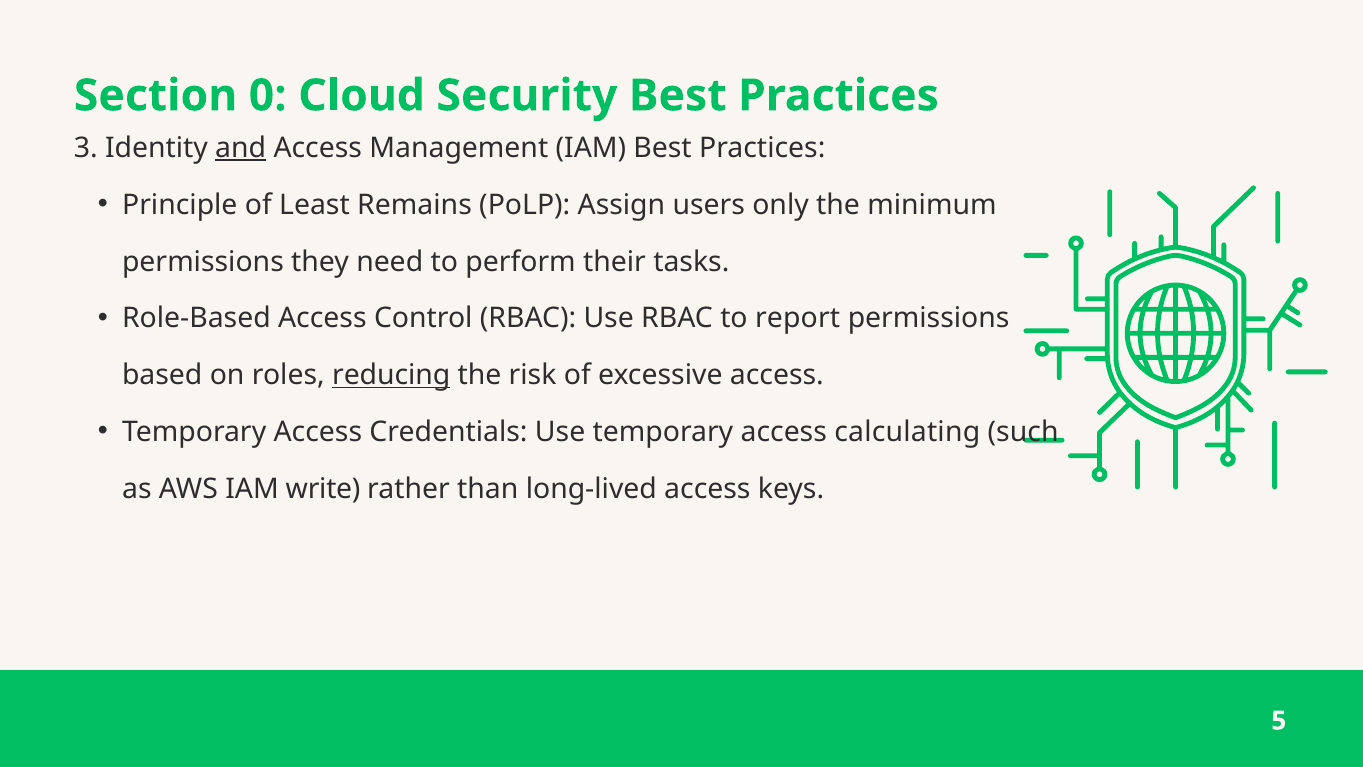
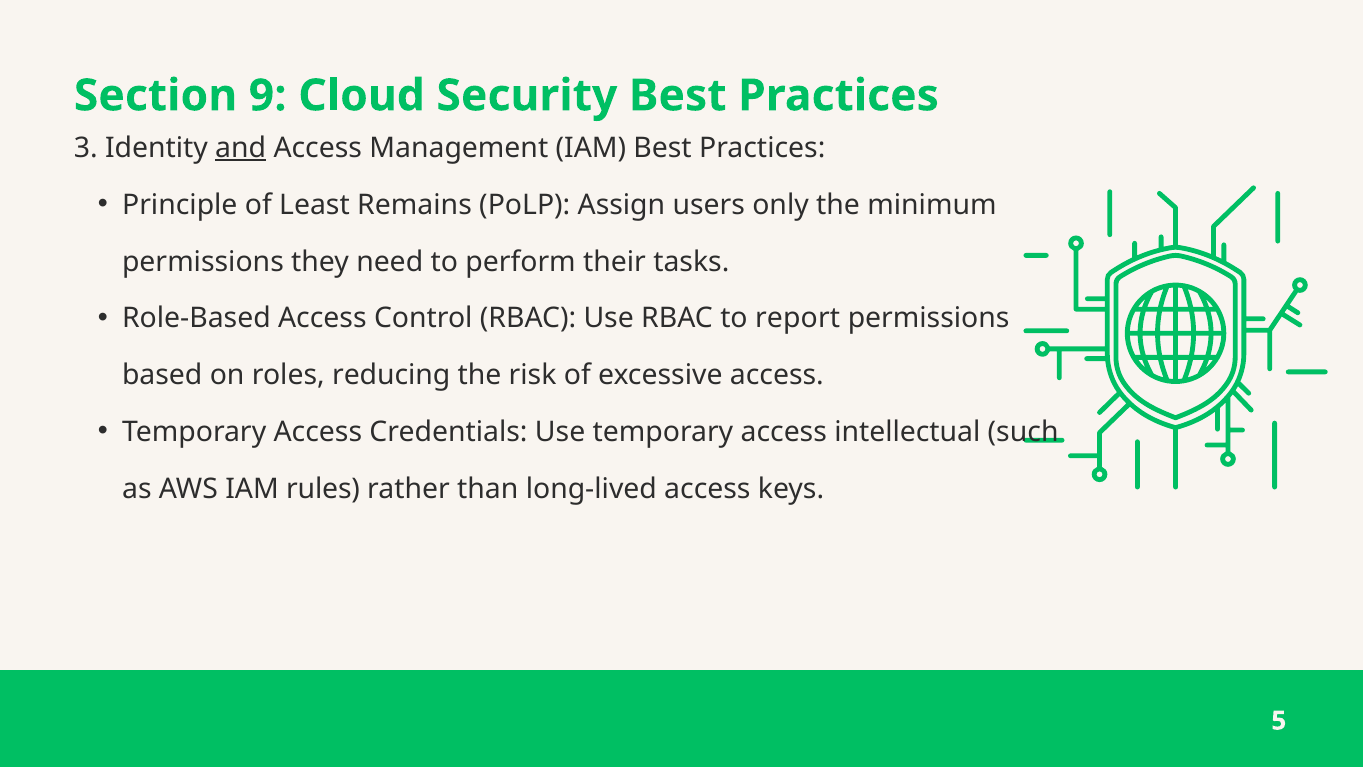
0: 0 -> 9
reducing underline: present -> none
calculating: calculating -> intellectual
write: write -> rules
